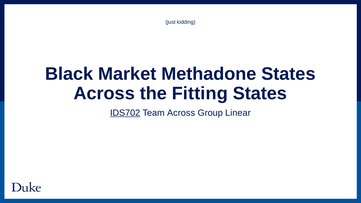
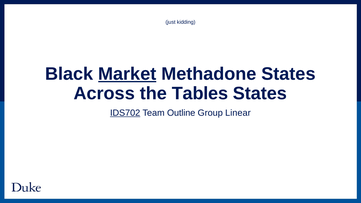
Market underline: none -> present
Fitting: Fitting -> Tables
Team Across: Across -> Outline
